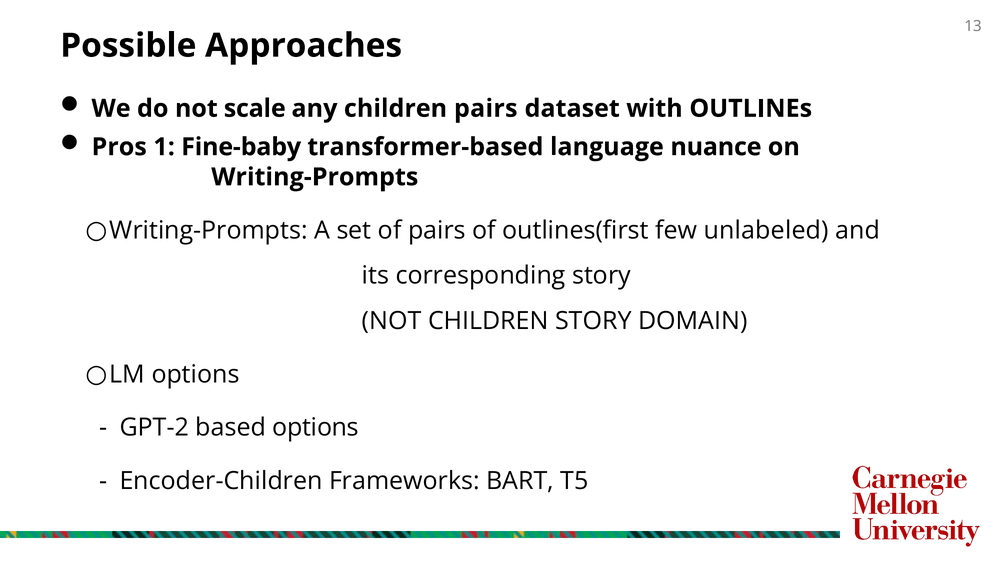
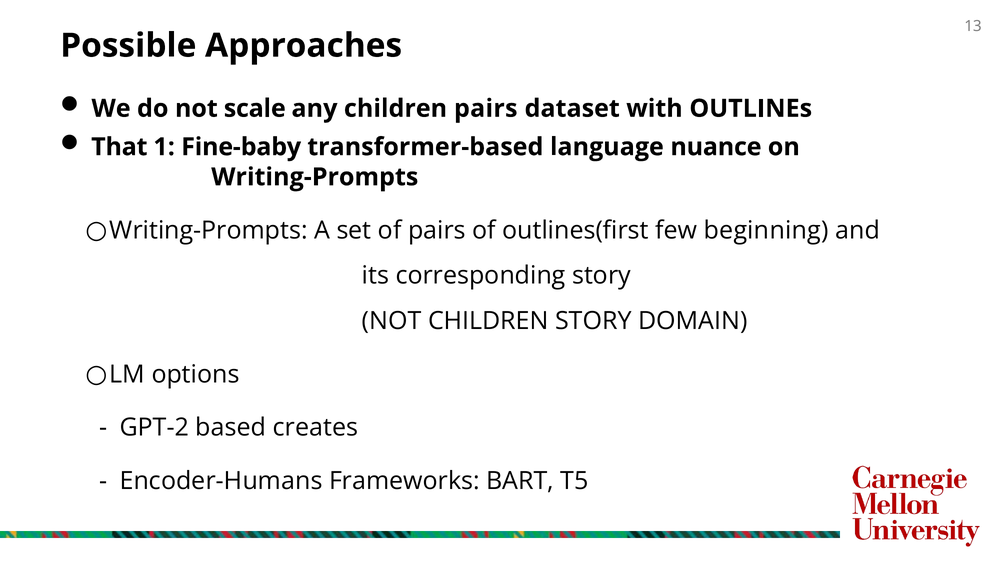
Pros: Pros -> That
unlabeled: unlabeled -> beginning
based options: options -> creates
Encoder-Children: Encoder-Children -> Encoder-Humans
